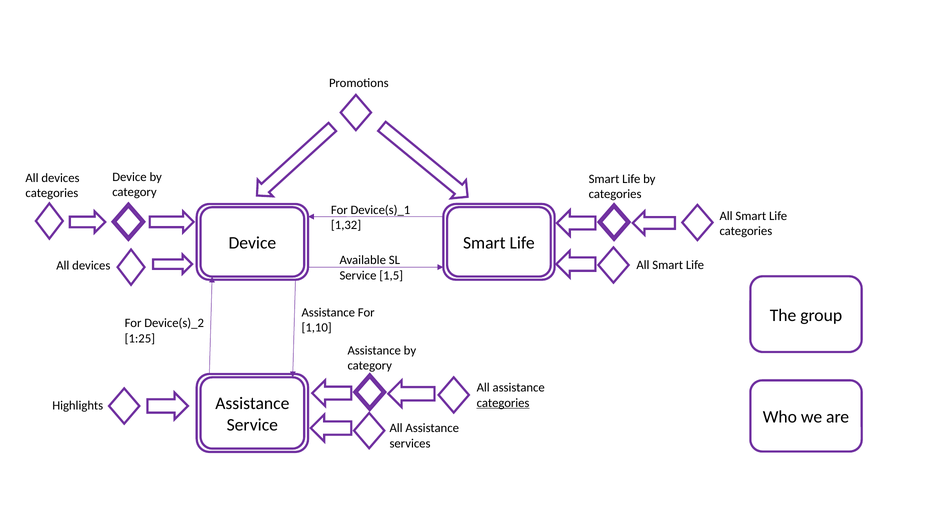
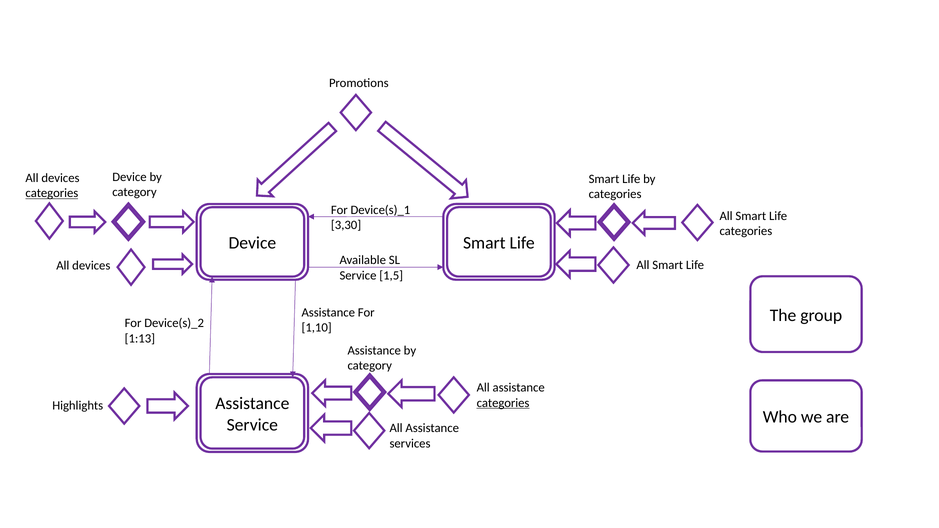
categories at (52, 193) underline: none -> present
1,32: 1,32 -> 3,30
1:25: 1:25 -> 1:13
